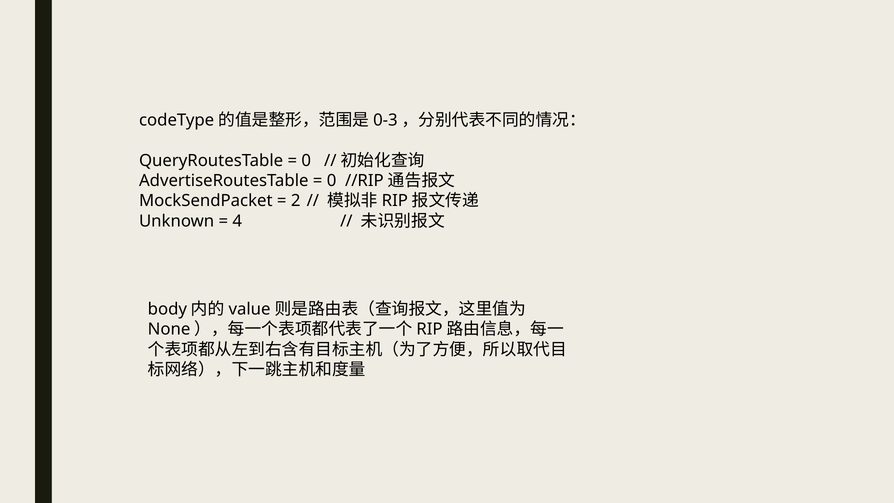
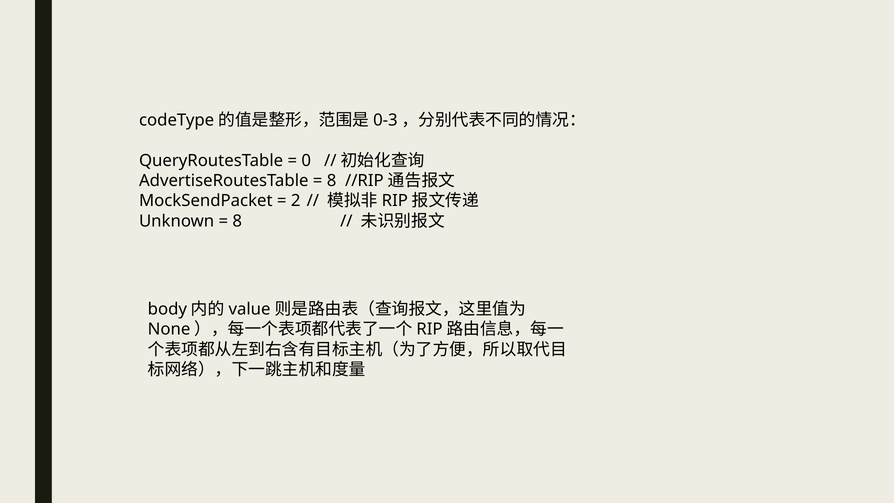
0 at (332, 181): 0 -> 8
4 at (237, 221): 4 -> 8
